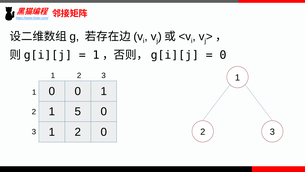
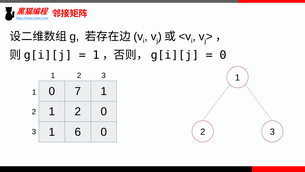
0 0: 0 -> 7
5 at (78, 111): 5 -> 2
2 at (78, 132): 2 -> 6
